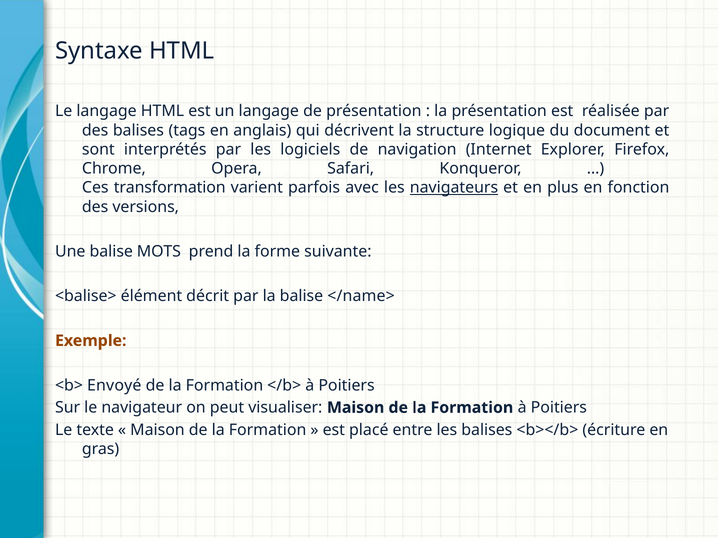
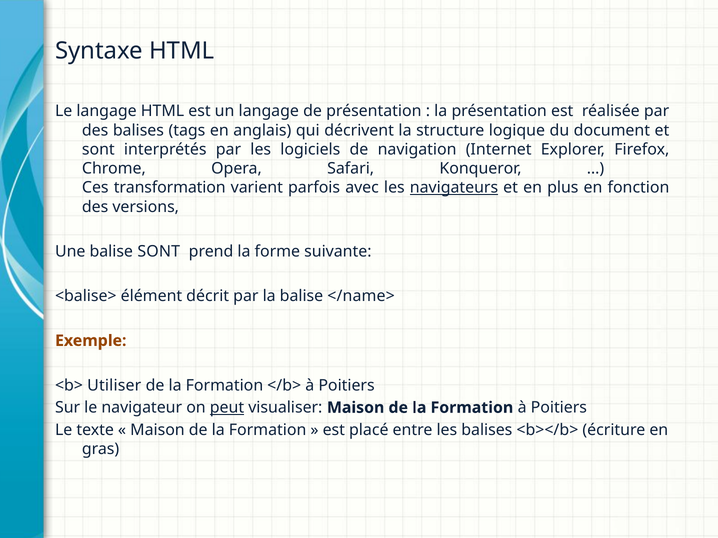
balise MOTS: MOTS -> SONT
Envoyé: Envoyé -> Utiliser
peut underline: none -> present
